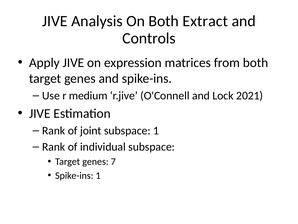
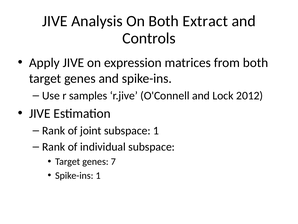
medium: medium -> samples
2021: 2021 -> 2012
